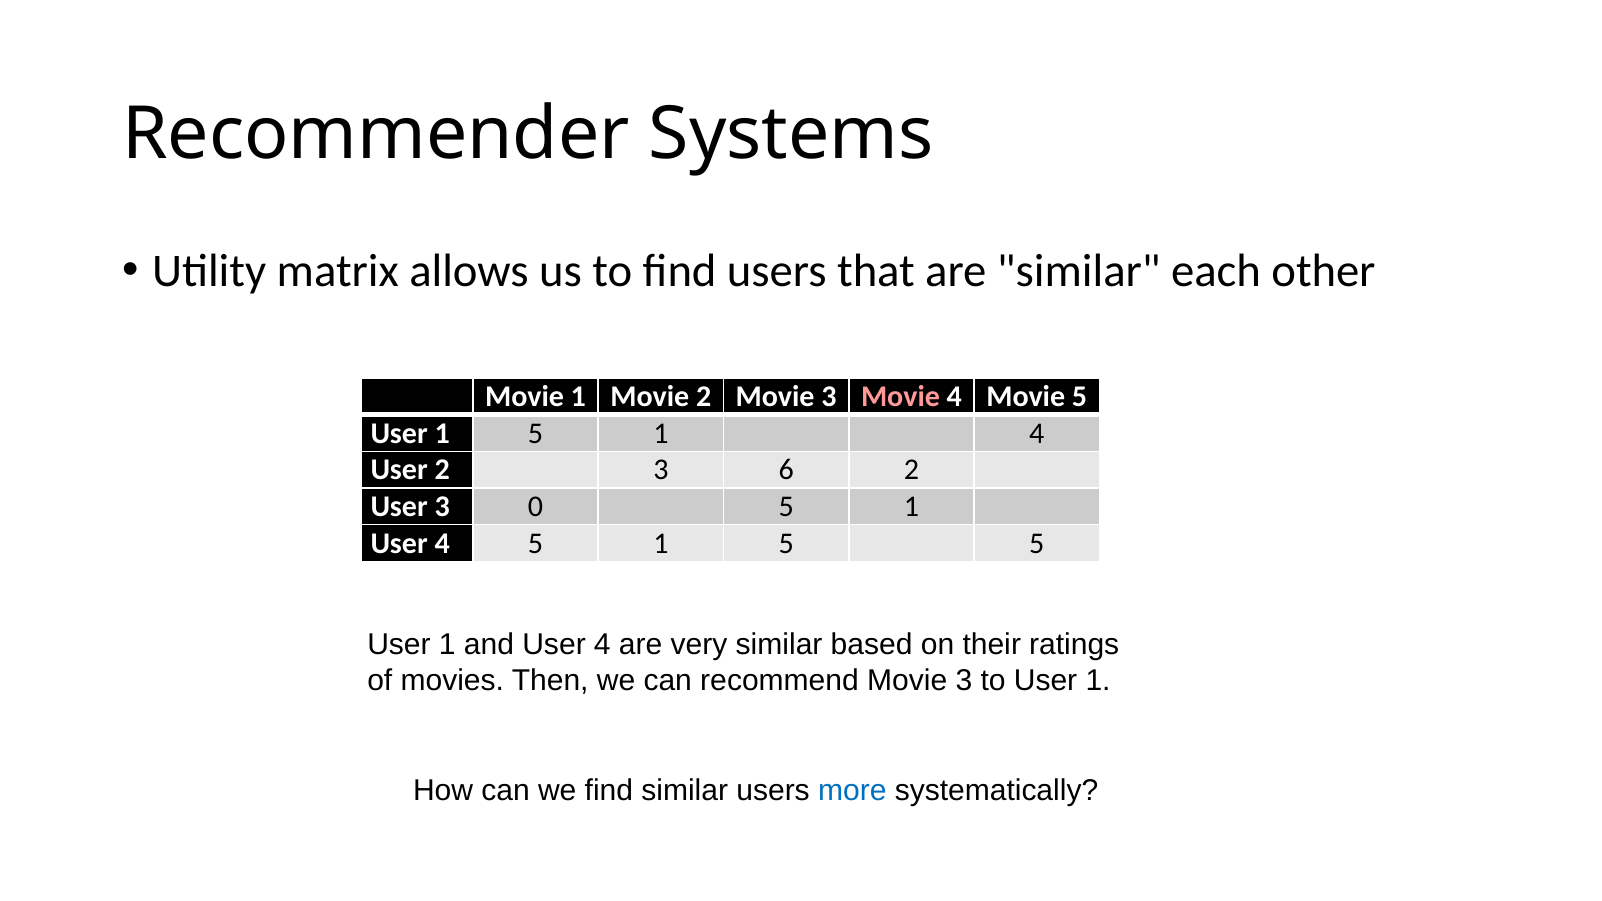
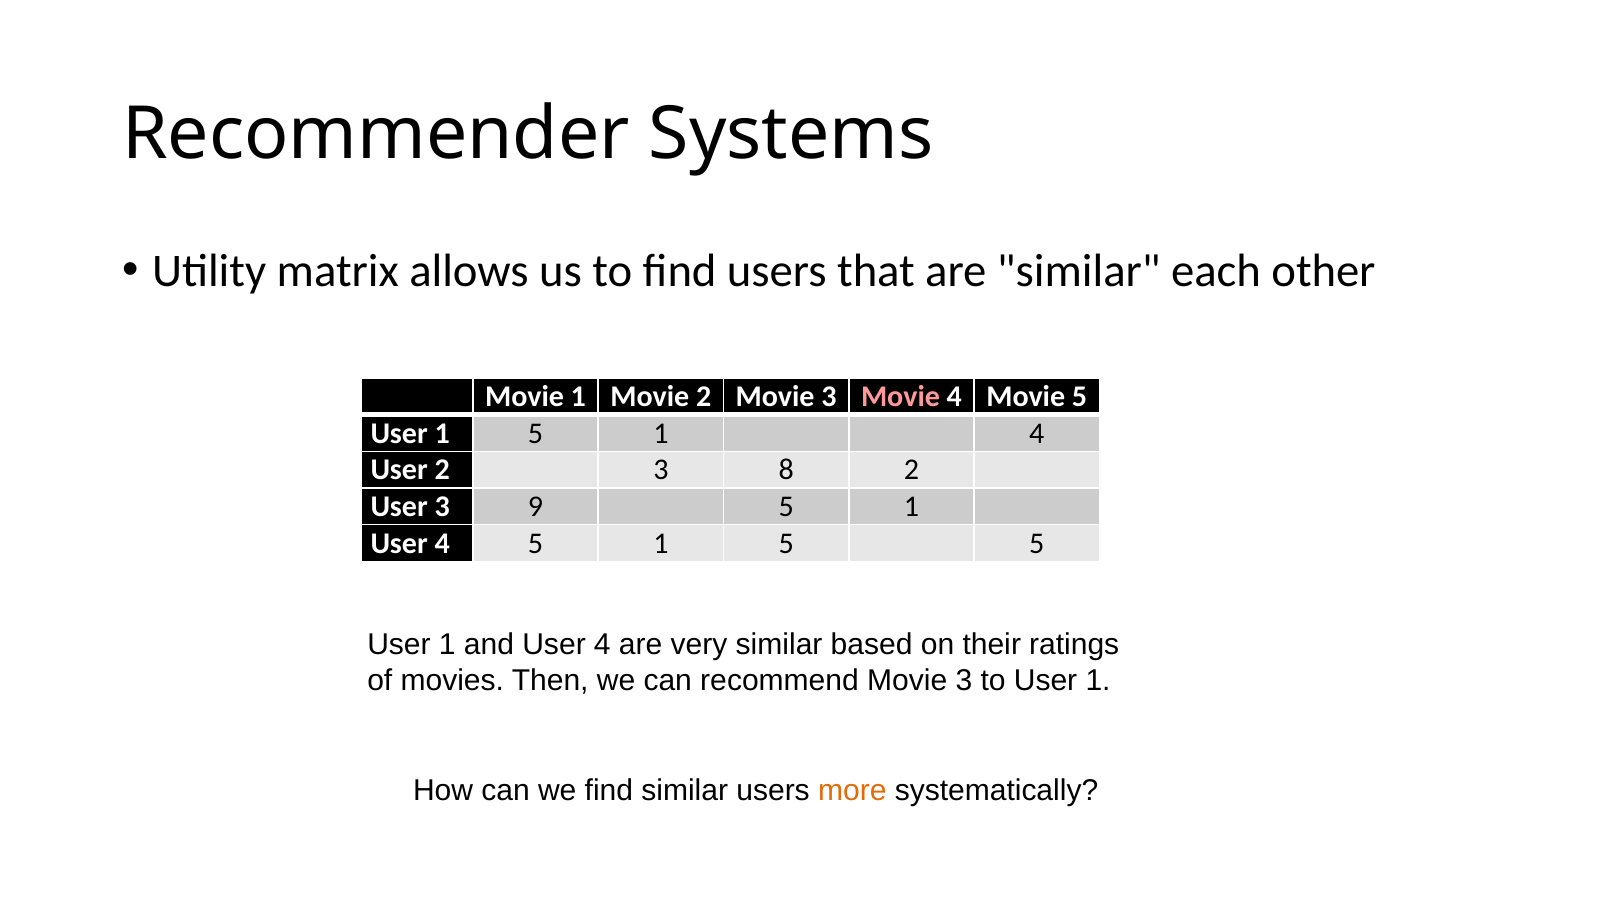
6: 6 -> 8
0: 0 -> 9
more colour: blue -> orange
